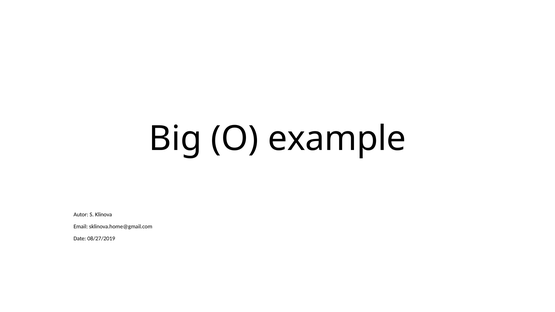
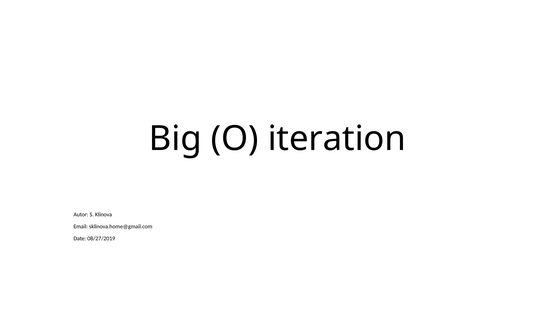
example: example -> iteration
